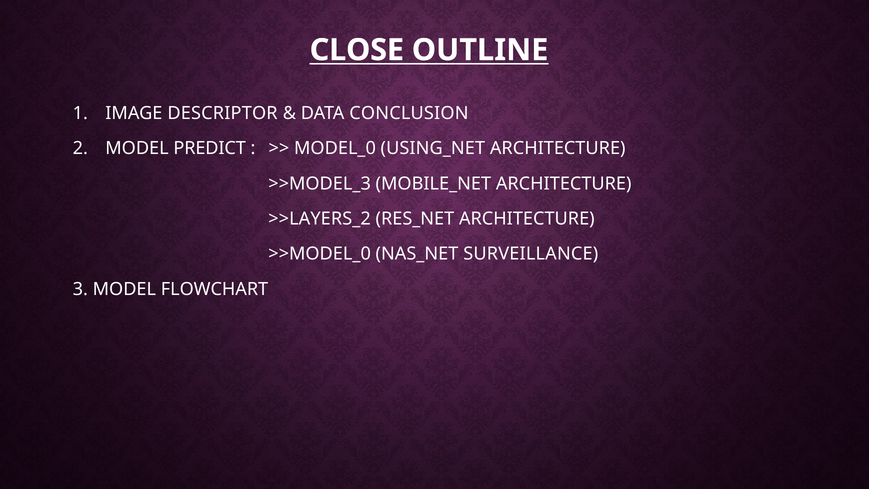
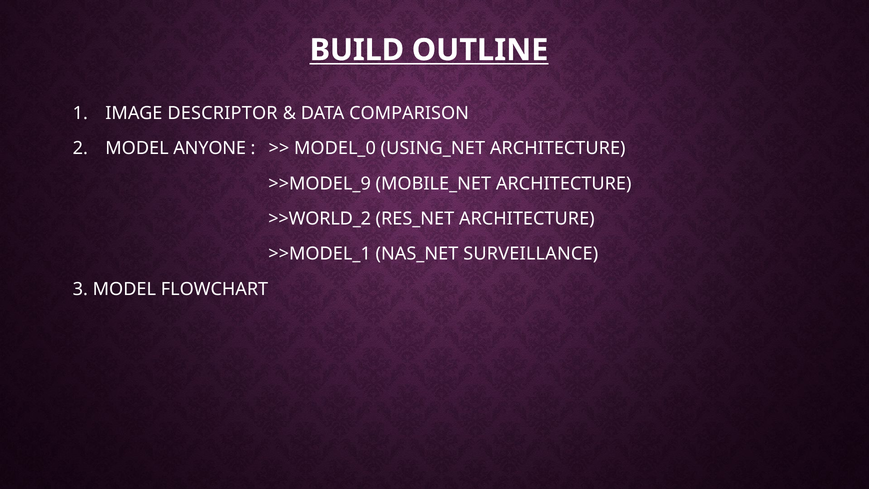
CLOSE: CLOSE -> BUILD
CONCLUSION: CONCLUSION -> COMPARISON
PREDICT: PREDICT -> ANYONE
>>MODEL_3: >>MODEL_3 -> >>MODEL_9
>>LAYERS_2: >>LAYERS_2 -> >>WORLD_2
>>MODEL_0: >>MODEL_0 -> >>MODEL_1
